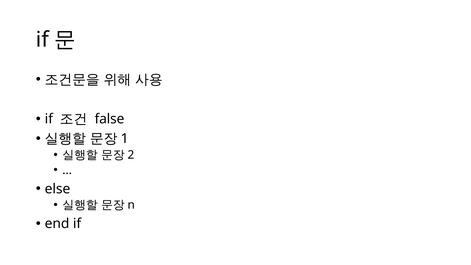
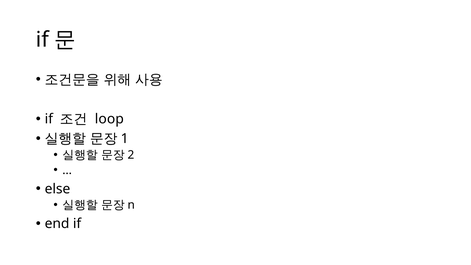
false: false -> loop
